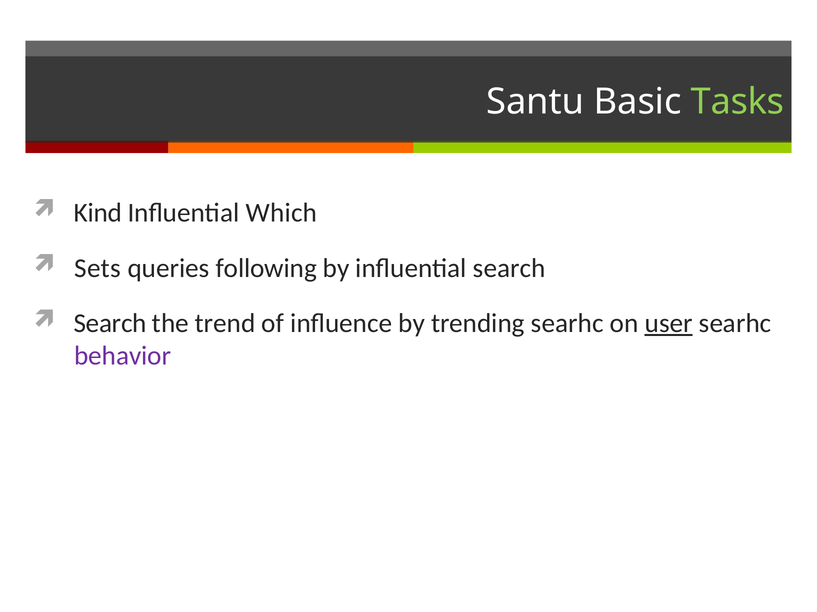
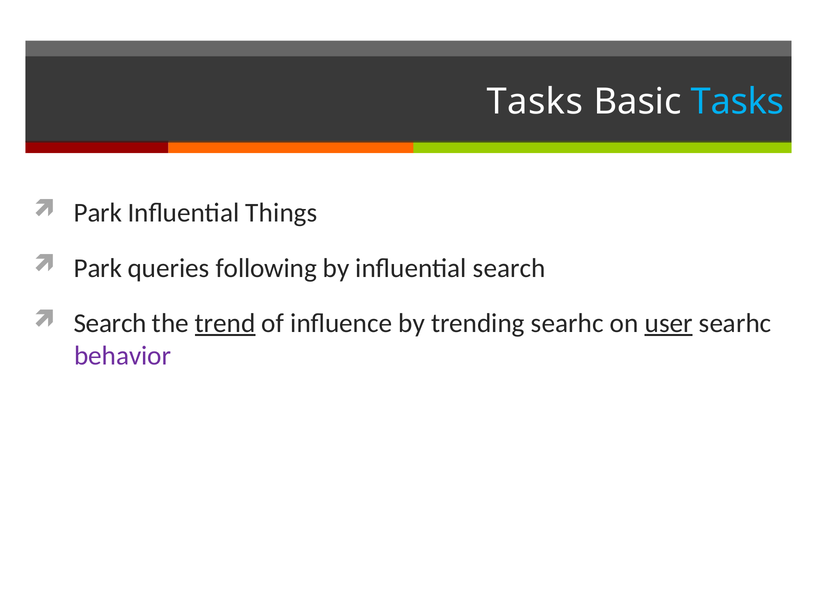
Santu at (535, 102): Santu -> Tasks
Tasks at (737, 102) colour: light green -> light blue
Kind at (98, 213): Kind -> Park
Which: Which -> Things
Sets at (98, 268): Sets -> Park
trend underline: none -> present
